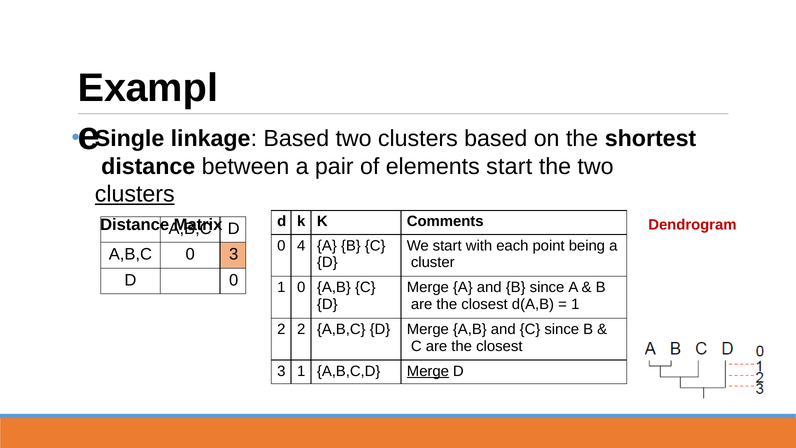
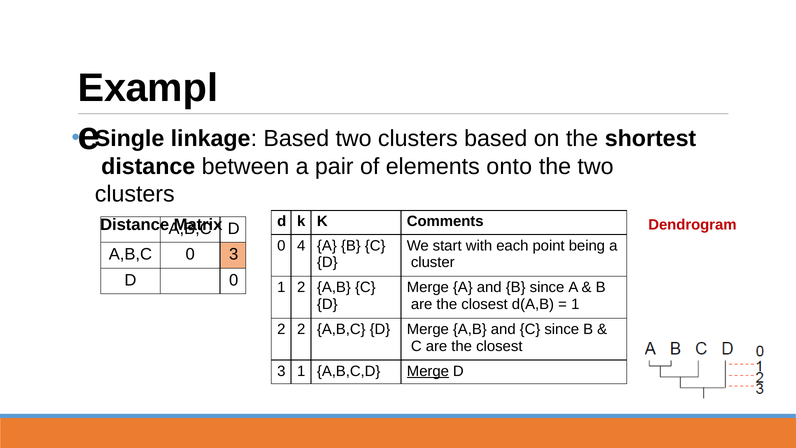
elements start: start -> onto
clusters at (135, 194) underline: present -> none
0 at (301, 287): 0 -> 2
